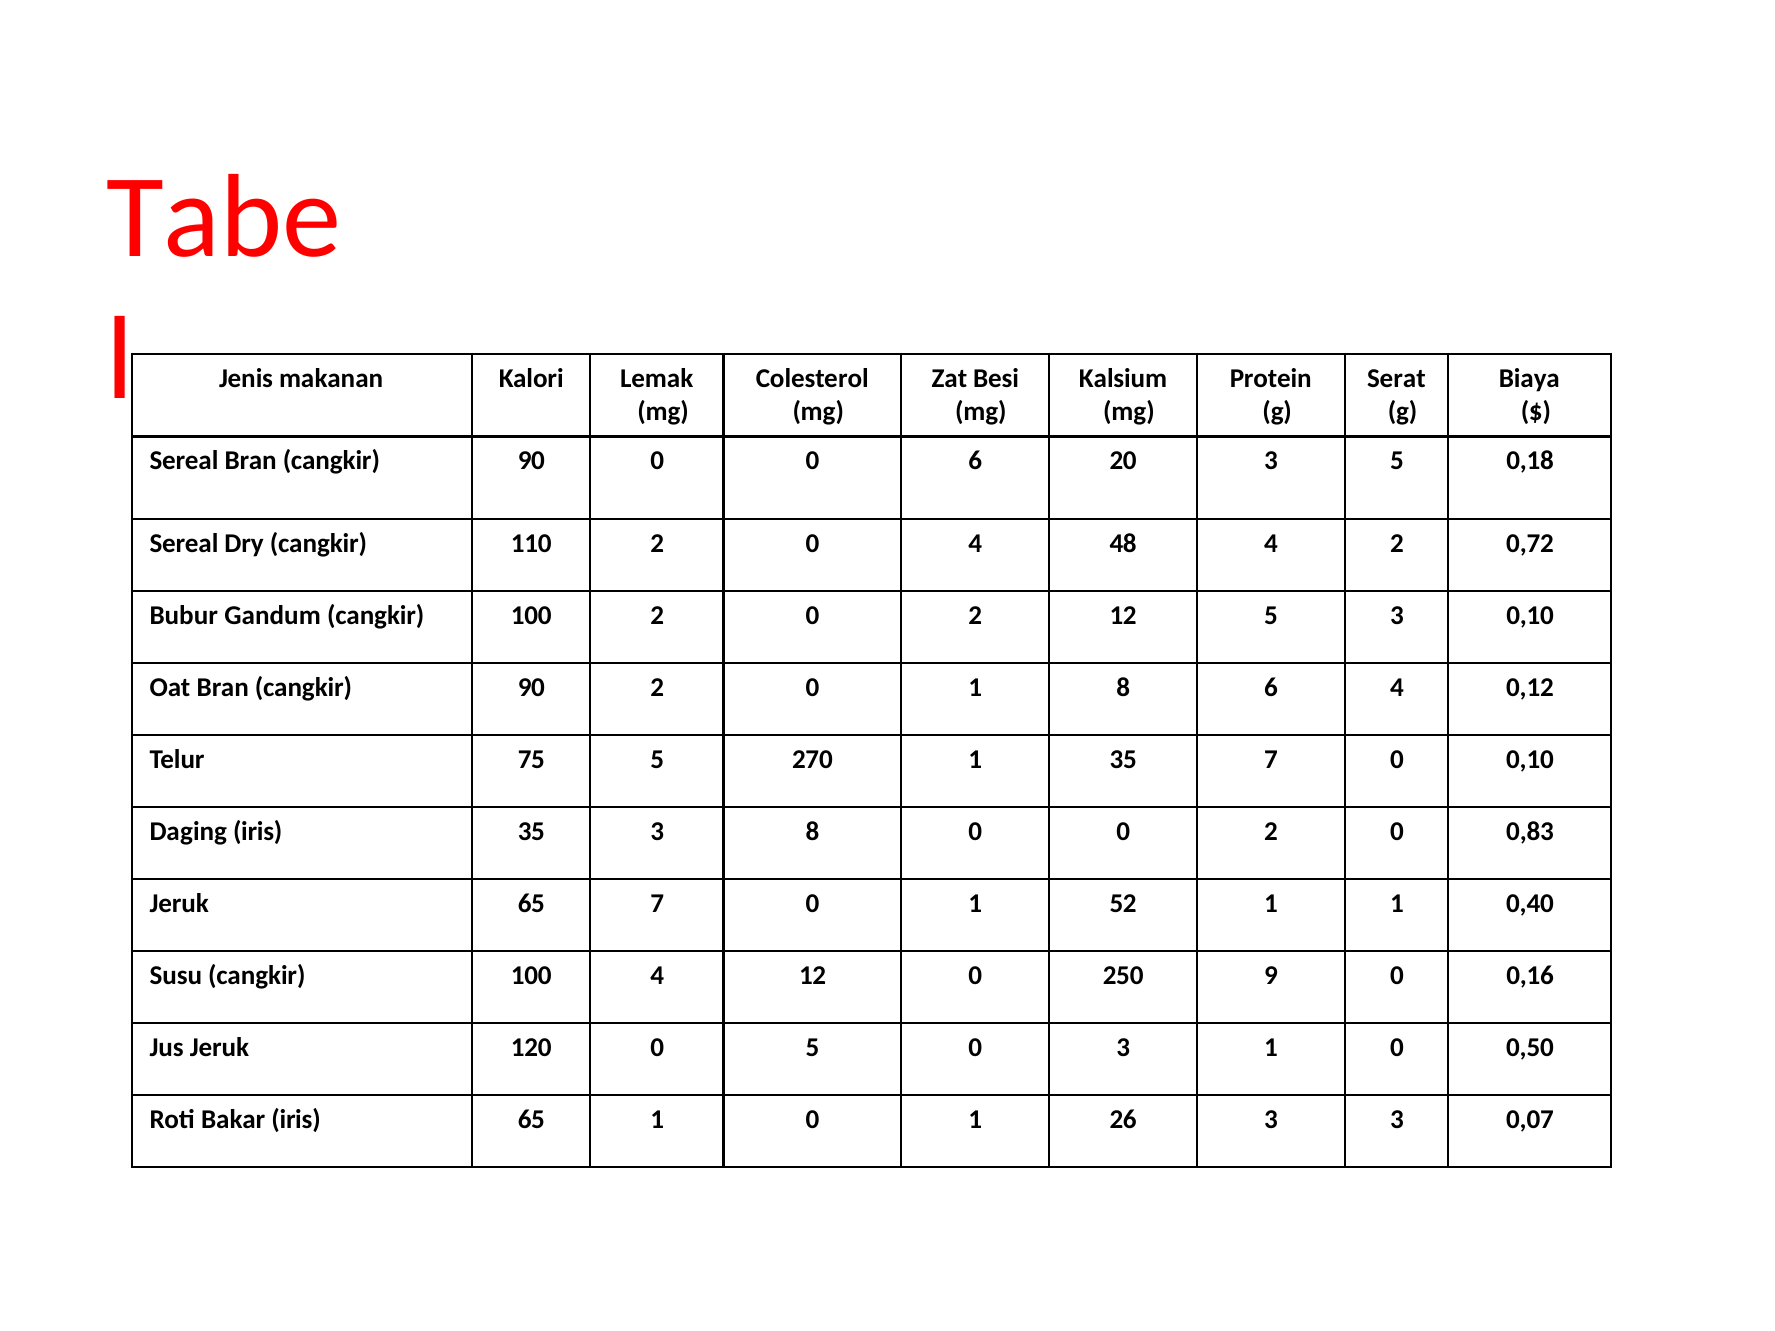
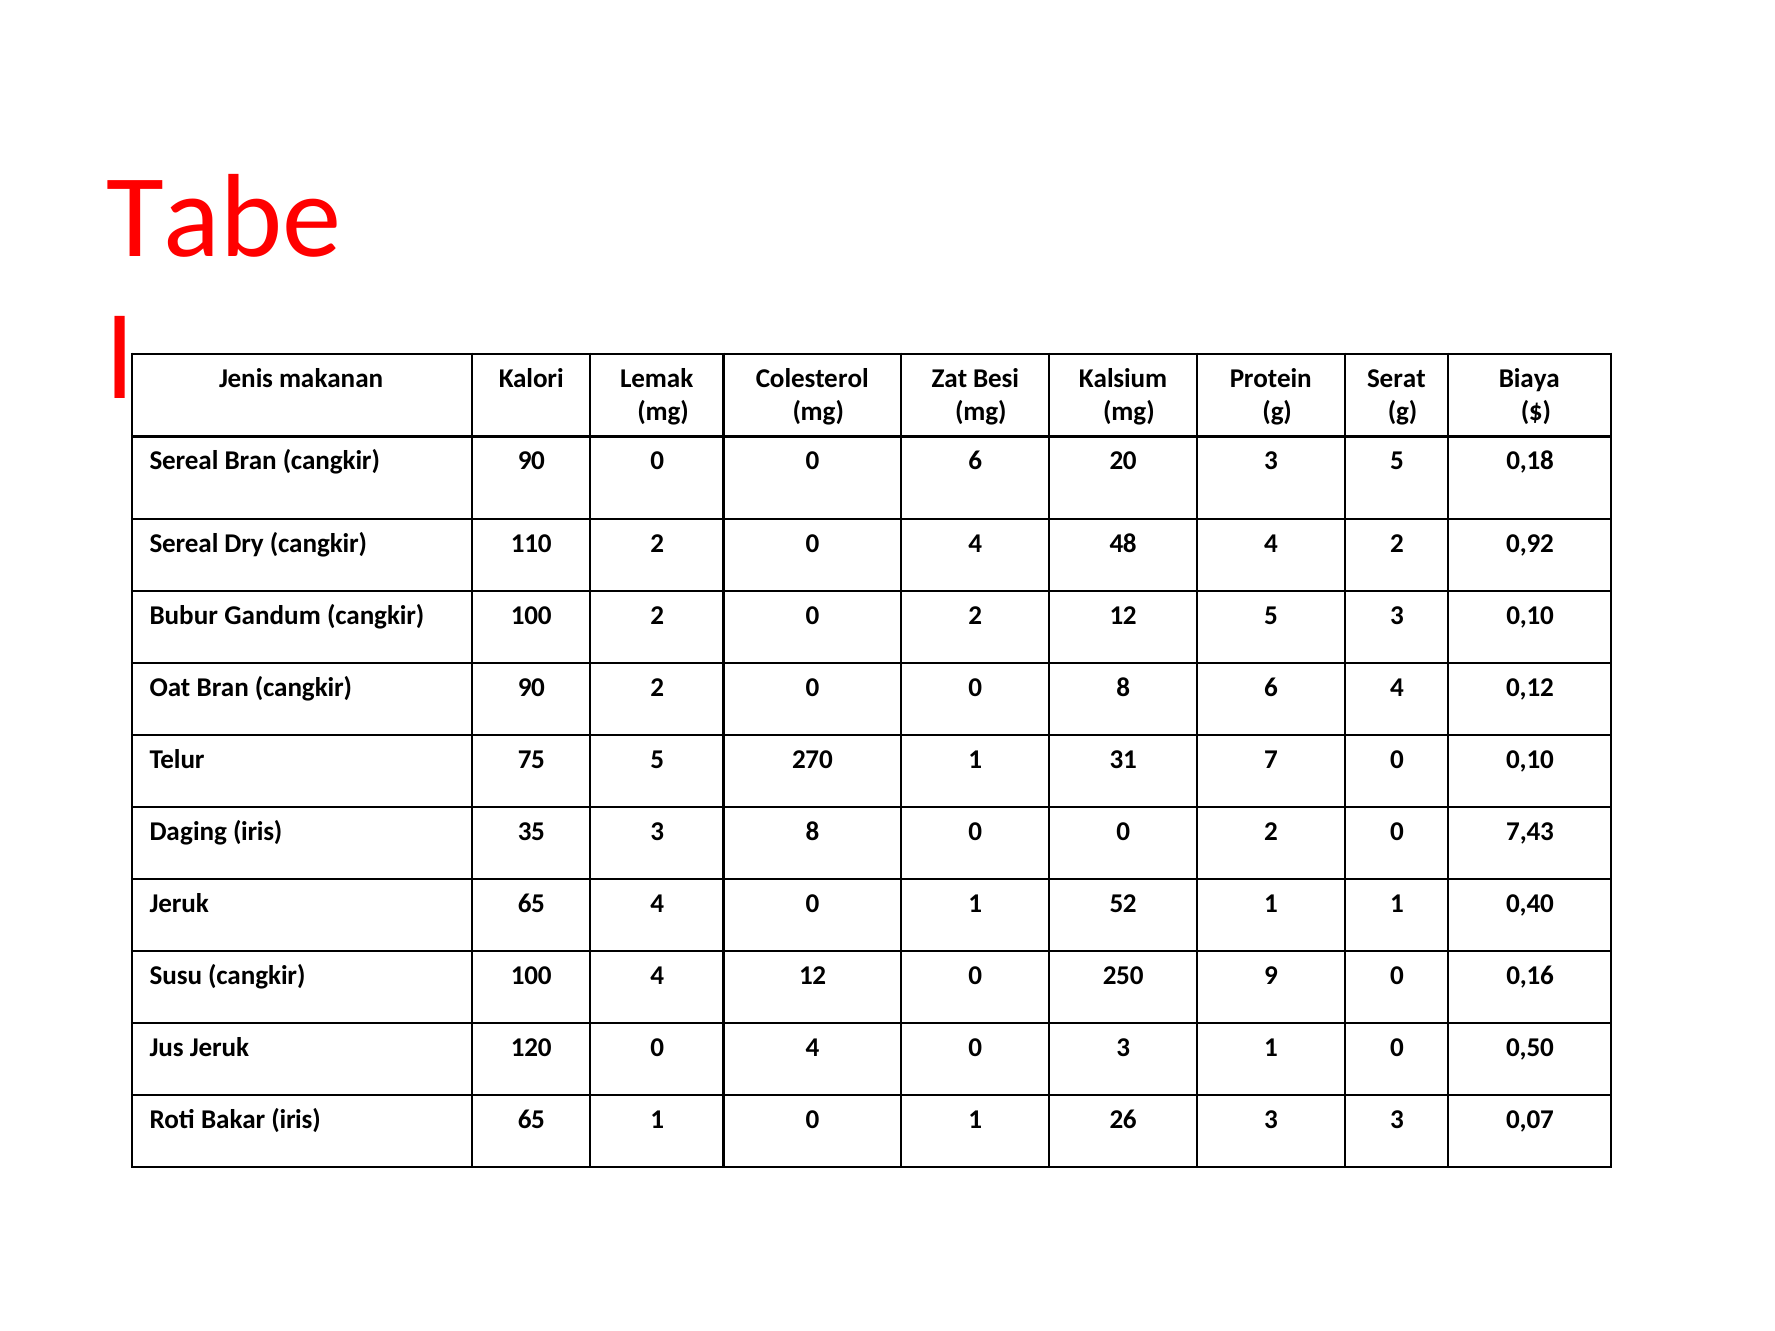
0,72: 0,72 -> 0,92
2 0 1: 1 -> 0
1 35: 35 -> 31
0,83: 0,83 -> 7,43
65 7: 7 -> 4
120 0 5: 5 -> 4
